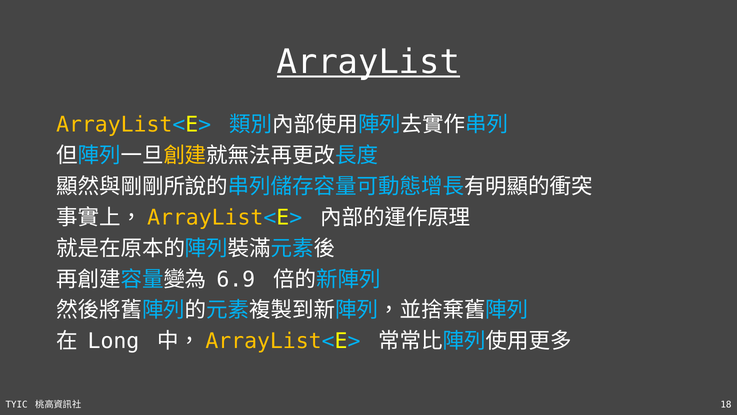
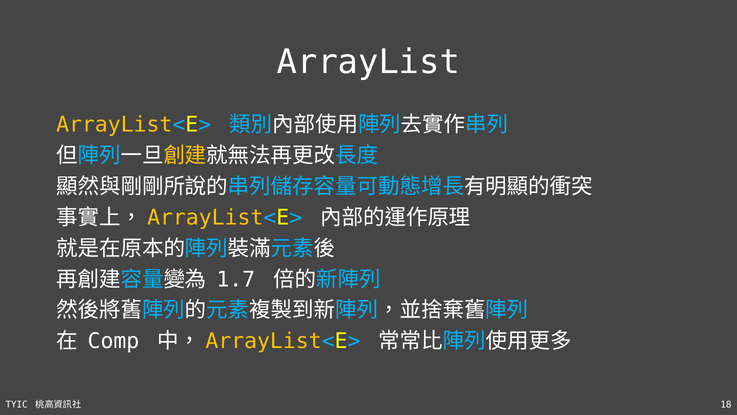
ArrayList underline: present -> none
6.9: 6.9 -> 1.7
Long: Long -> Comp
